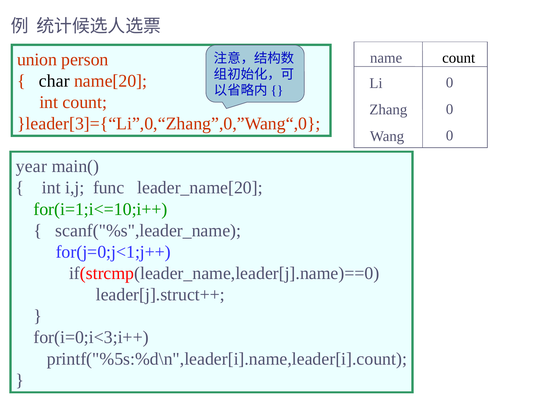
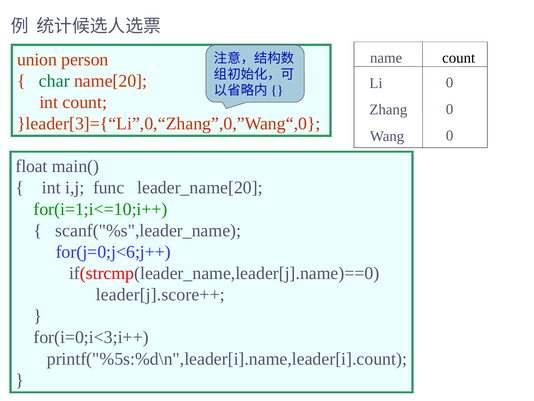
char colour: black -> green
year: year -> float
for(j=0;j<1;j++: for(j=0;j<1;j++ -> for(j=0;j<6;j++
leader[j].struct++: leader[j].struct++ -> leader[j].score++
